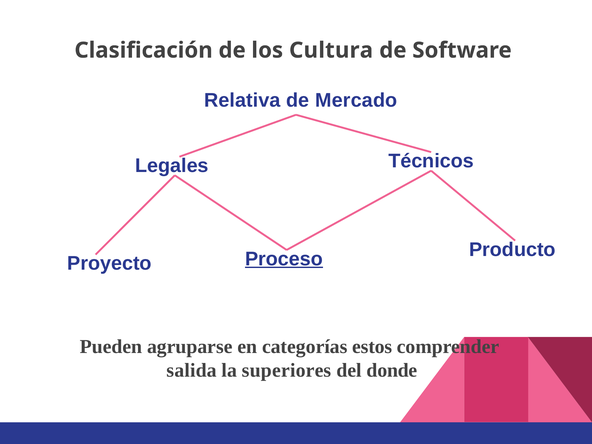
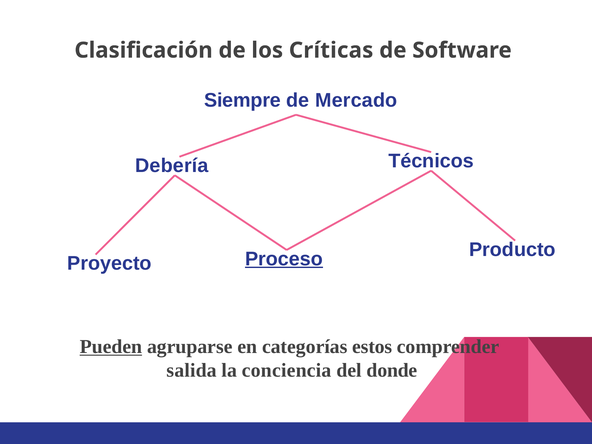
Cultura: Cultura -> Críticas
Relativa: Relativa -> Siempre
Legales: Legales -> Debería
Pueden underline: none -> present
superiores: superiores -> conciencia
